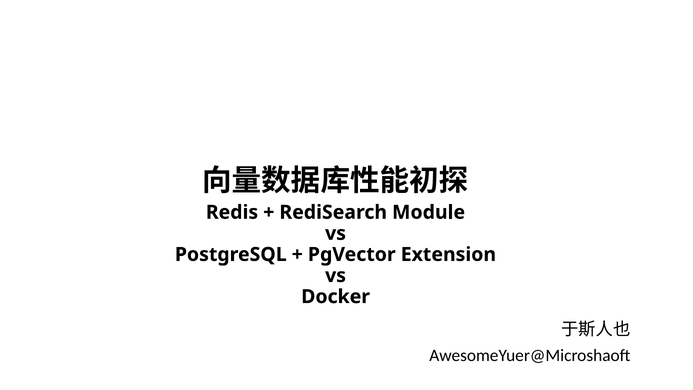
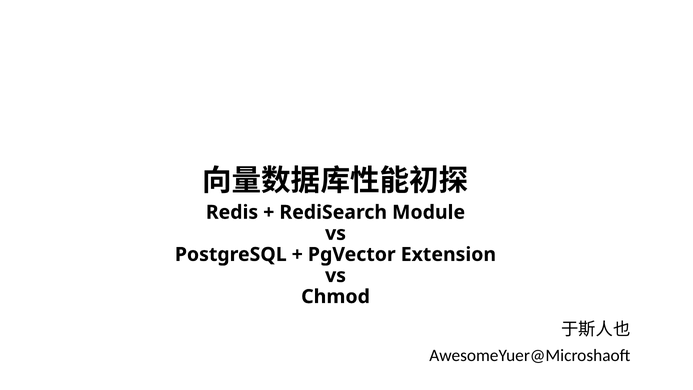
Docker: Docker -> Chmod
